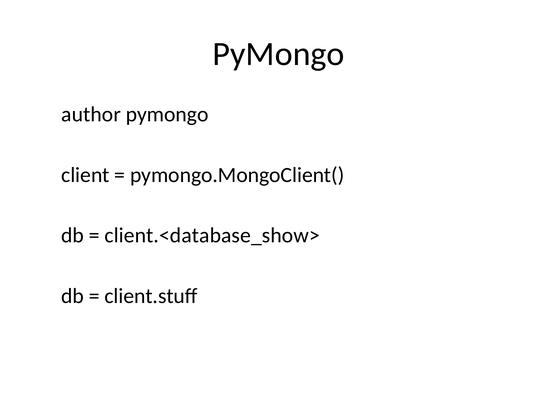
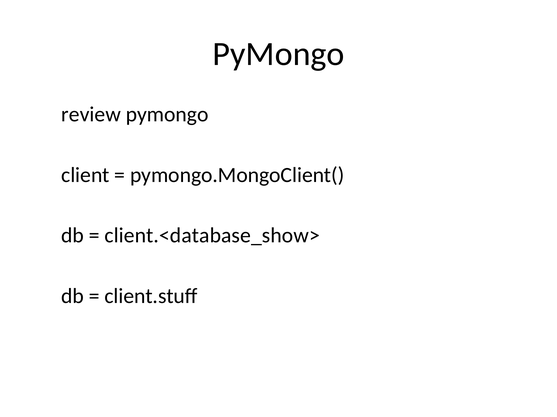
author: author -> review
